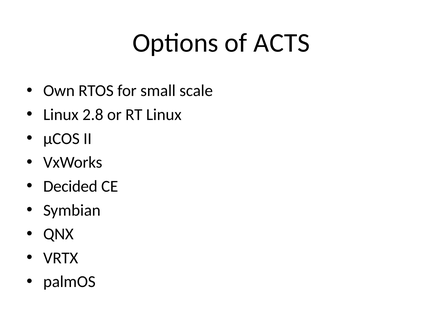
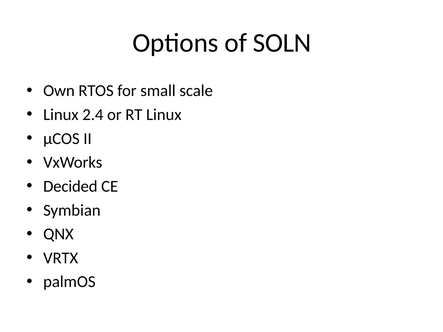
ACTS: ACTS -> SOLN
2.8: 2.8 -> 2.4
